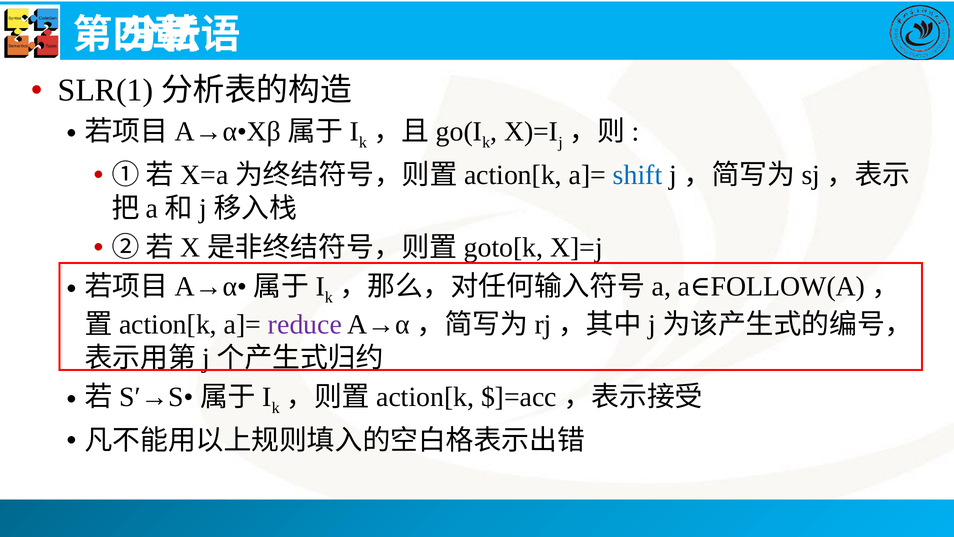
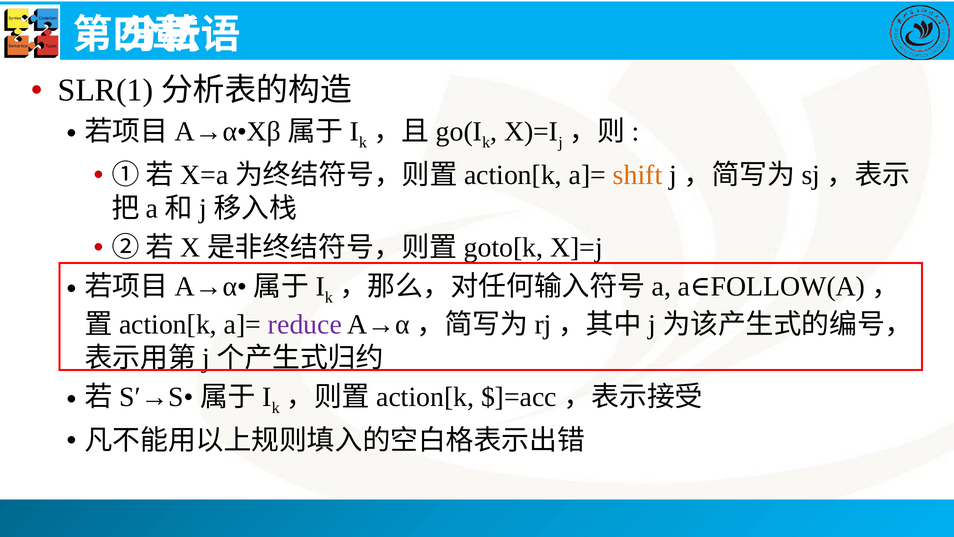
shift colour: blue -> orange
